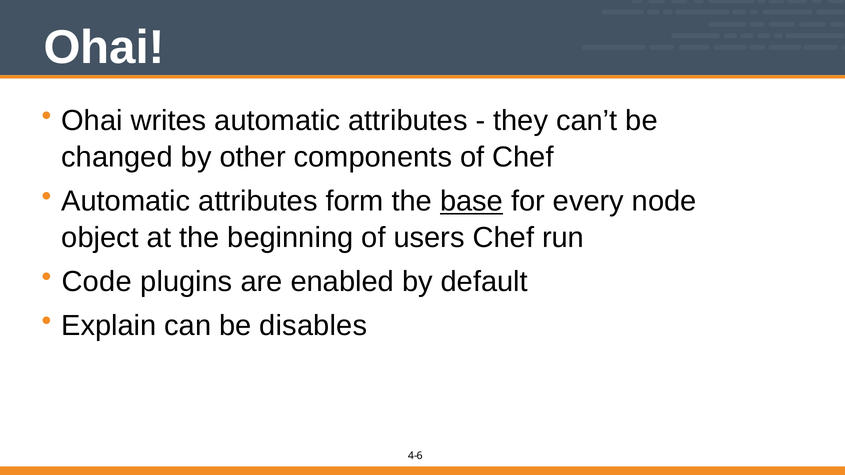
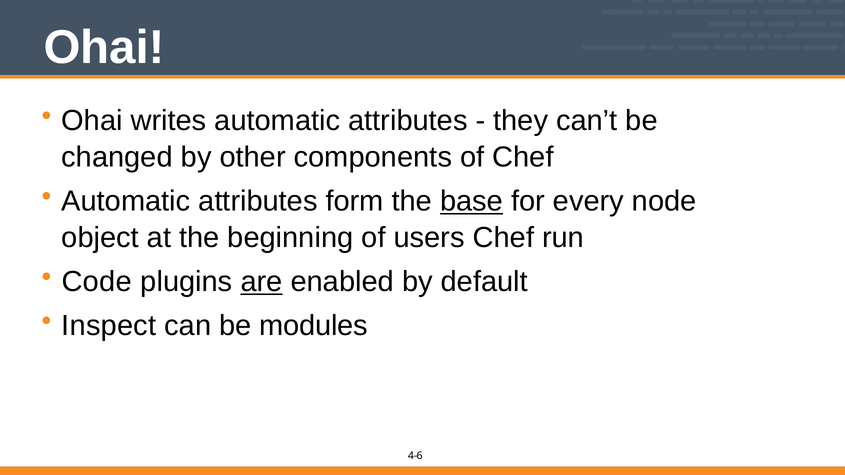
are underline: none -> present
Explain: Explain -> Inspect
disables: disables -> modules
